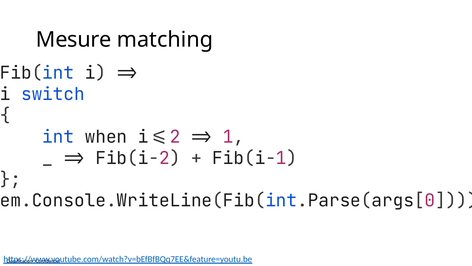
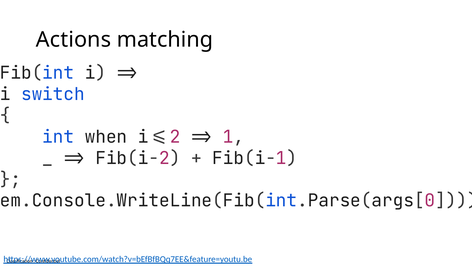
Mesure: Mesure -> Actions
